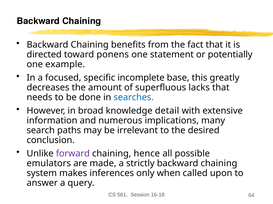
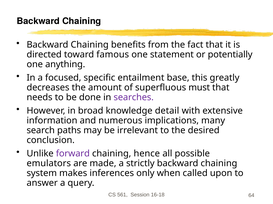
ponens: ponens -> famous
example: example -> anything
incomplete: incomplete -> entailment
lacks: lacks -> must
searches colour: blue -> purple
